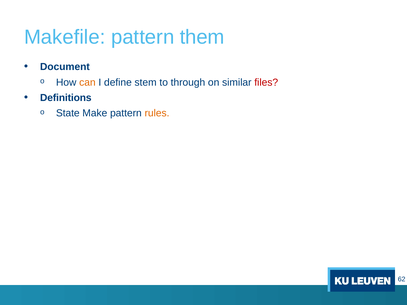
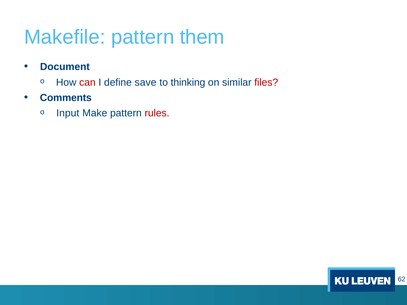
can colour: orange -> red
stem: stem -> save
through: through -> thinking
Definitions: Definitions -> Comments
State: State -> Input
rules colour: orange -> red
